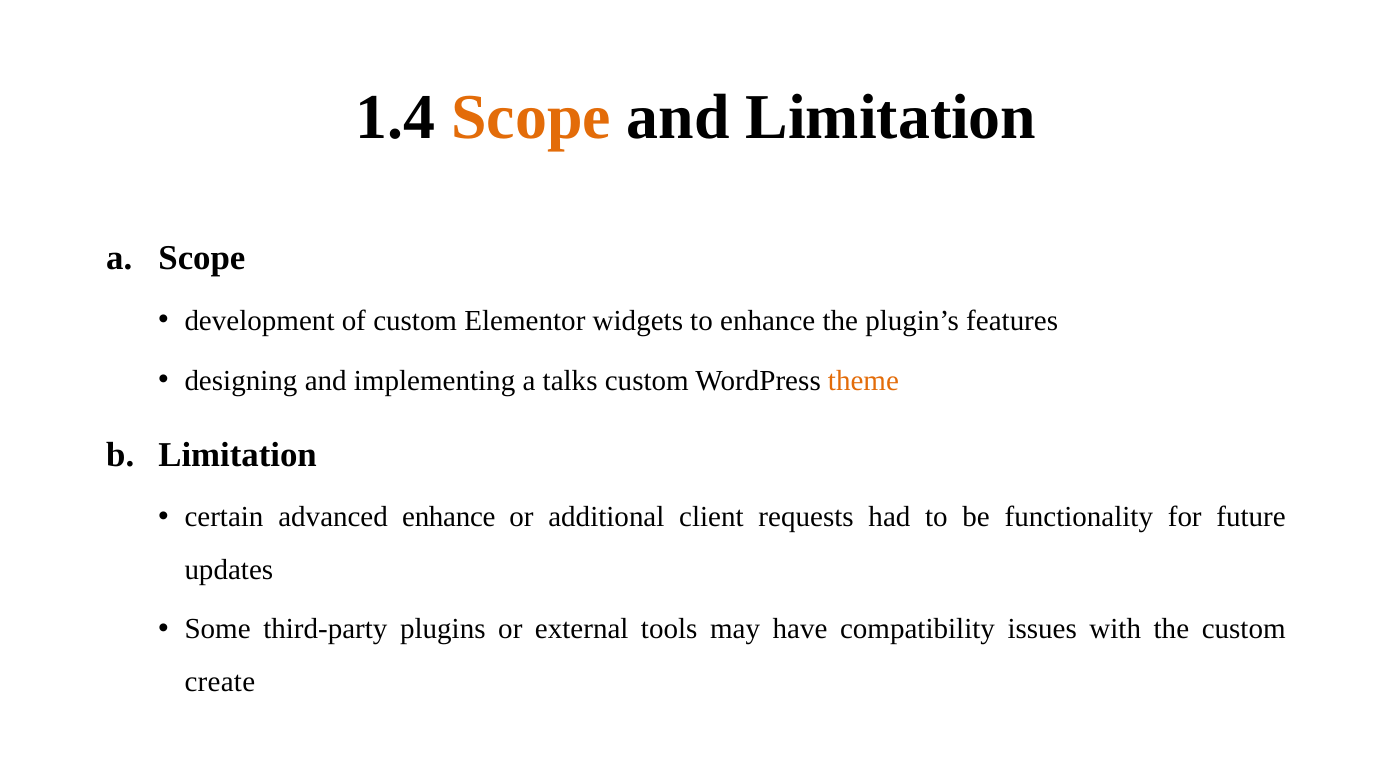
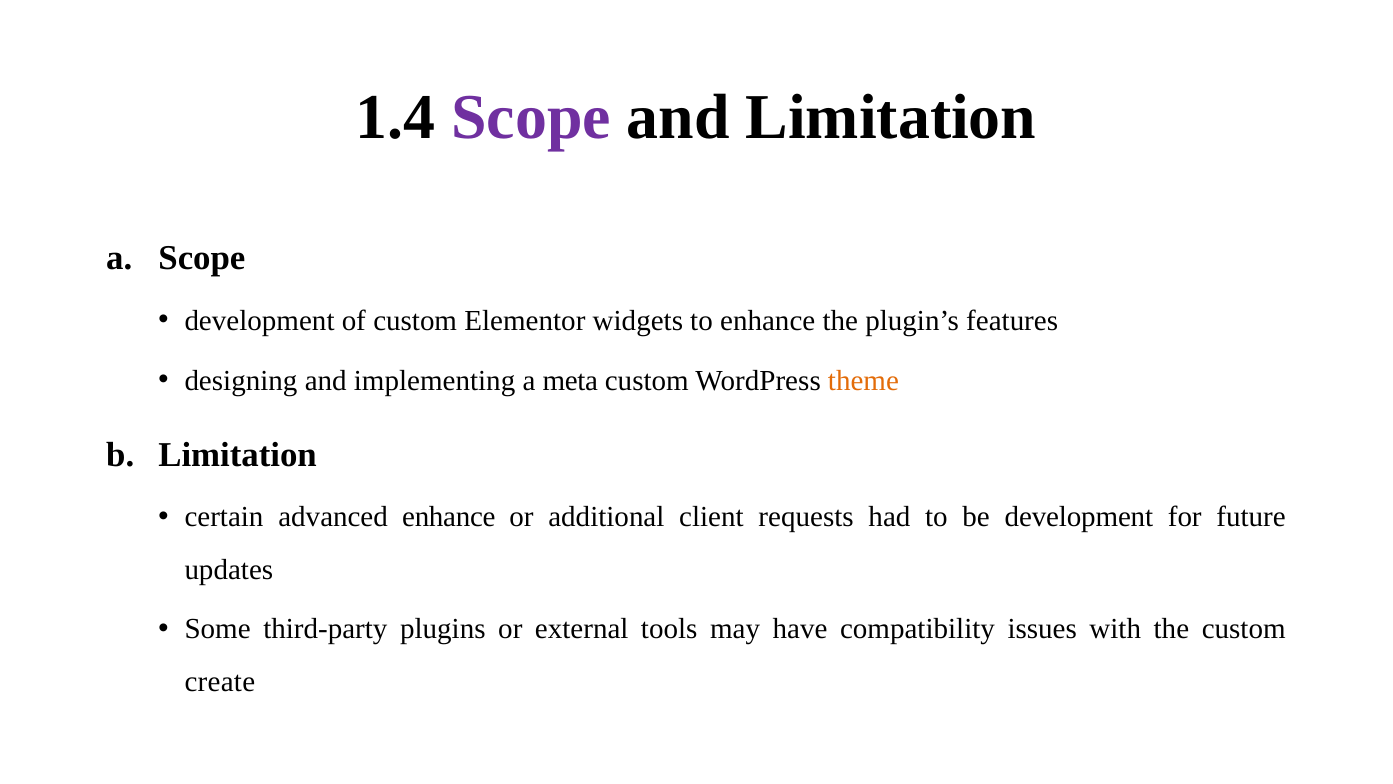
Scope at (531, 117) colour: orange -> purple
talks: talks -> meta
be functionality: functionality -> development
